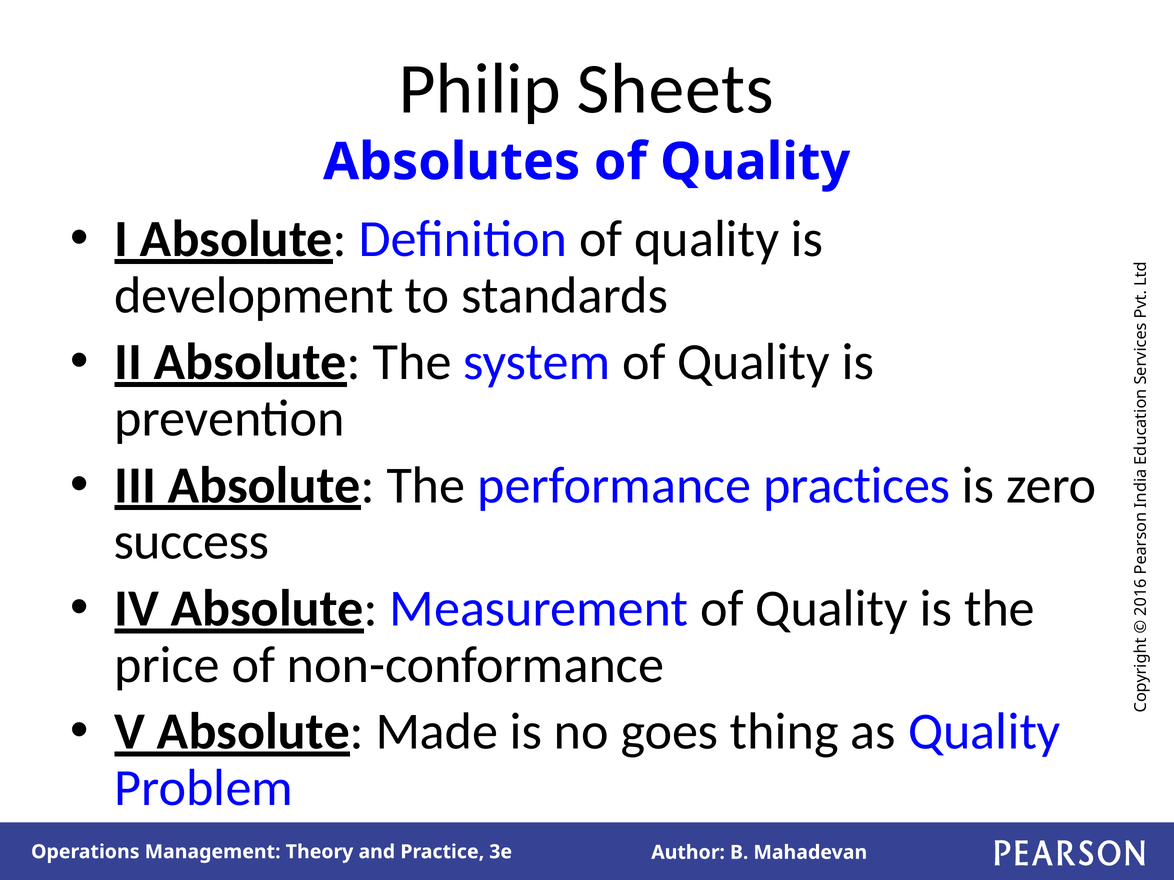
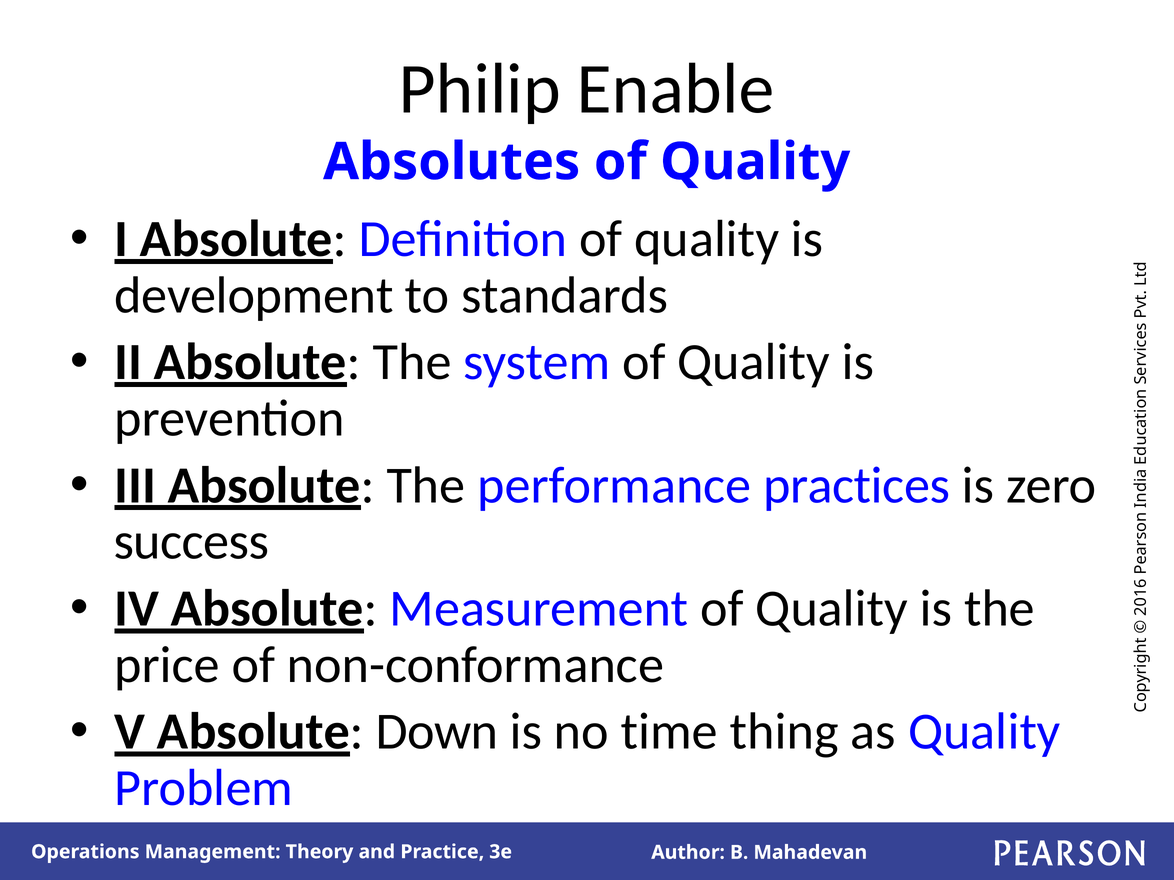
Sheets: Sheets -> Enable
Made: Made -> Down
goes: goes -> time
